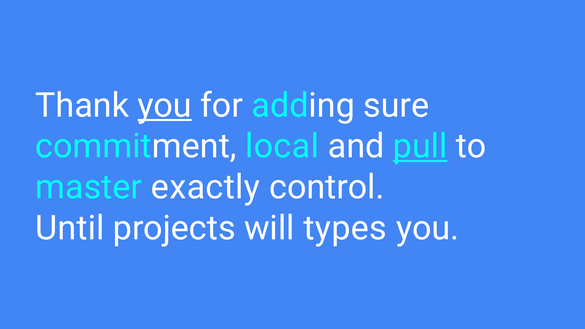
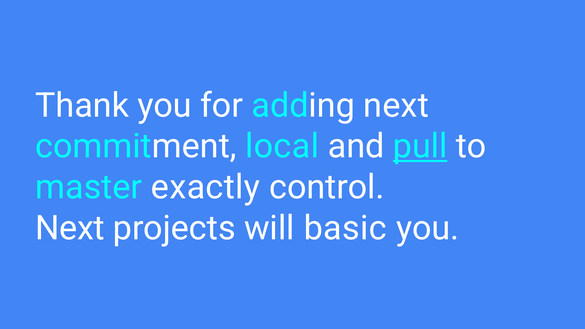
you at (165, 105) underline: present -> none
adding sure: sure -> next
Until at (70, 228): Until -> Next
types: types -> basic
